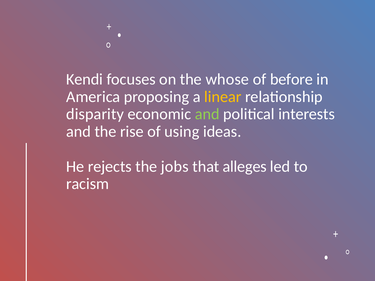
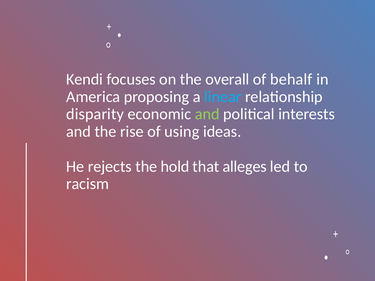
whose: whose -> overall
before: before -> behalf
linear colour: yellow -> light blue
jobs: jobs -> hold
